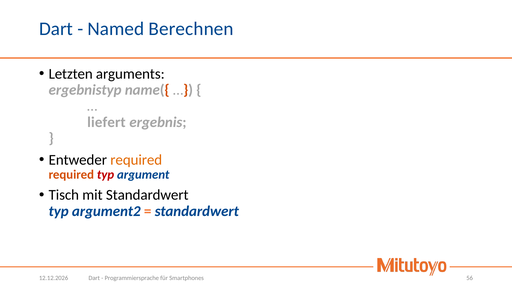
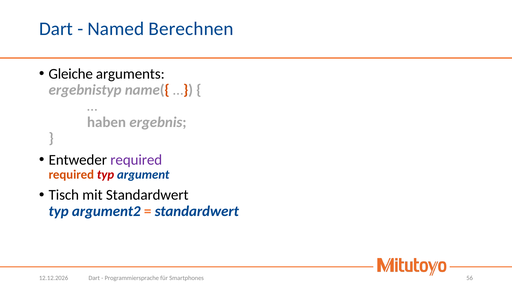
Letzten: Letzten -> Gleiche
liefert: liefert -> haben
required at (136, 160) colour: orange -> purple
